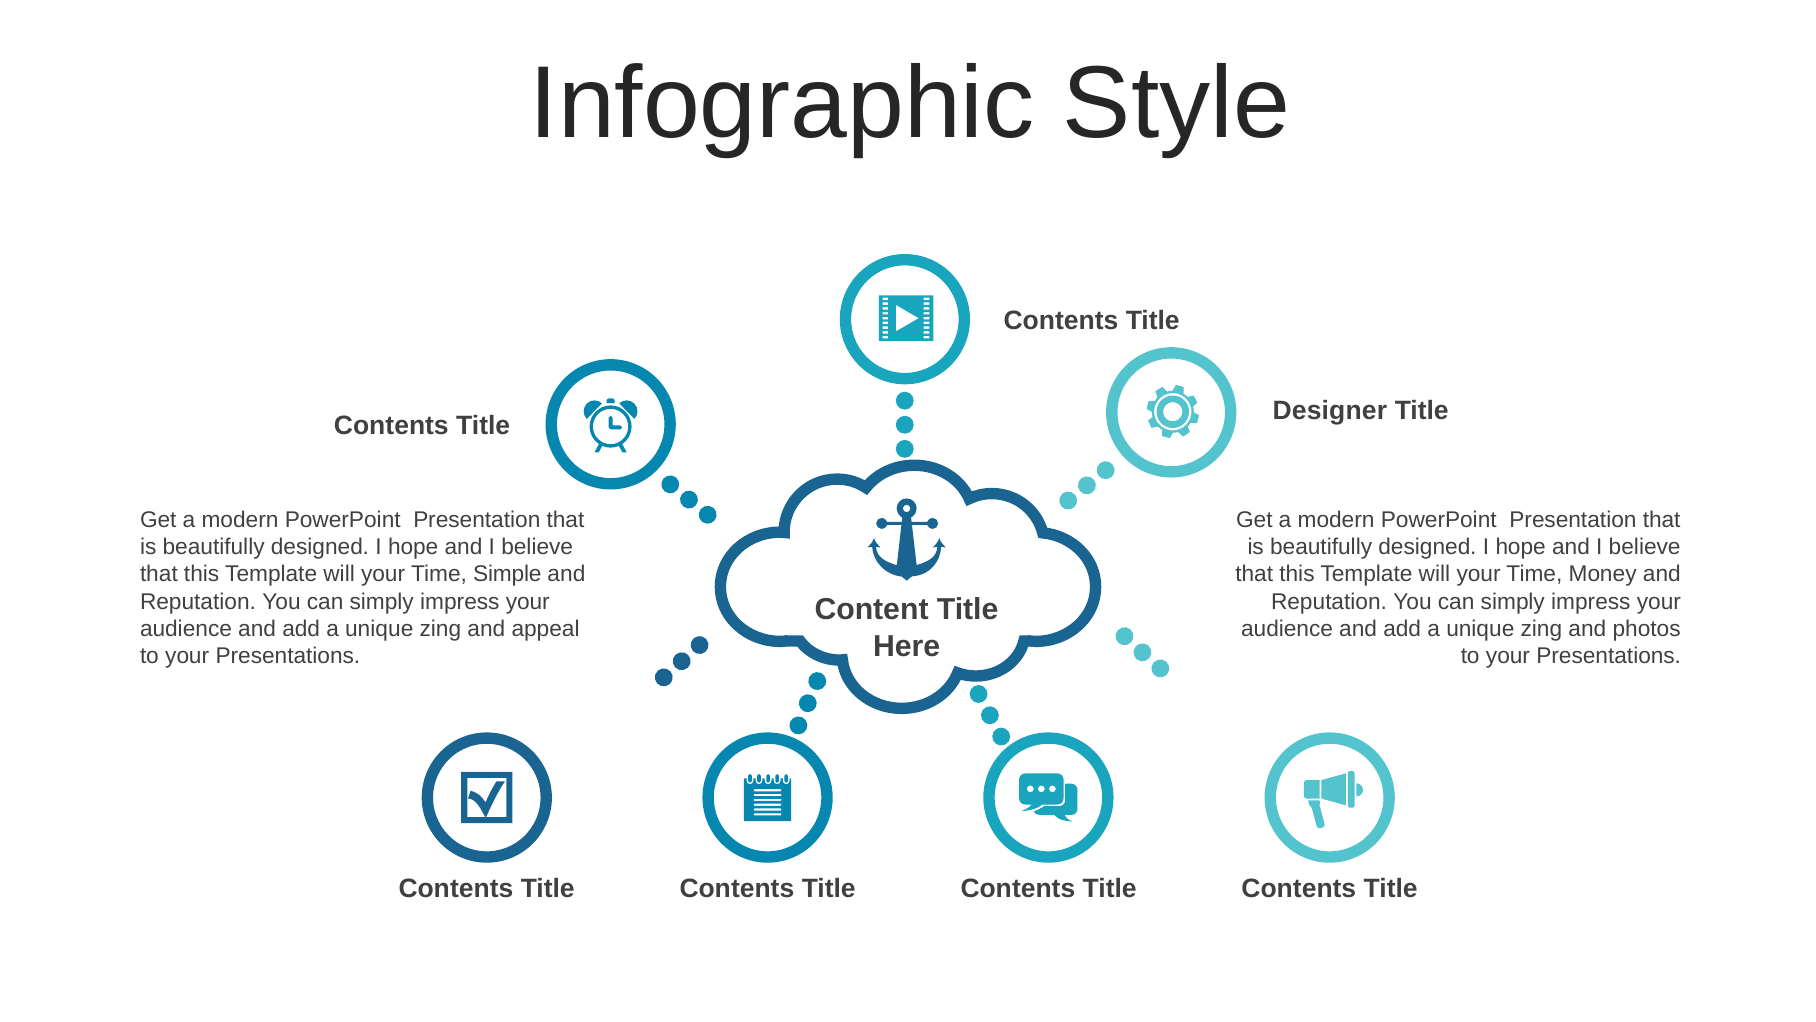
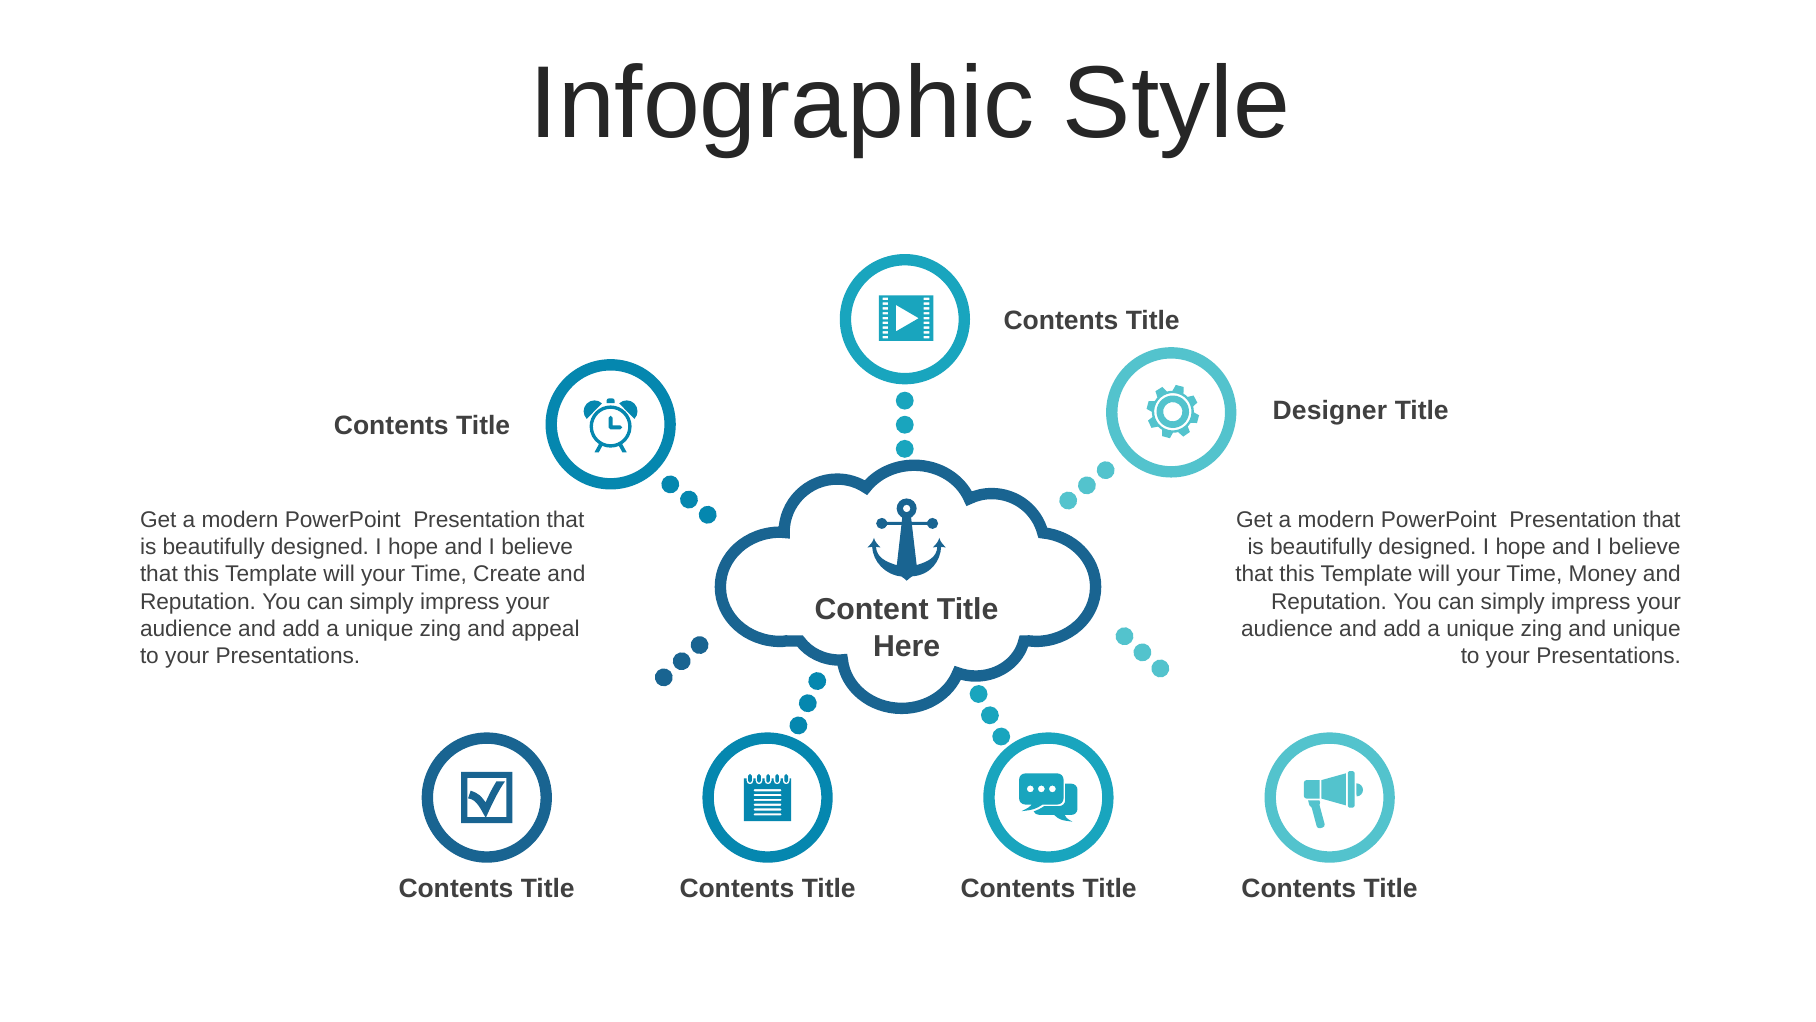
Simple: Simple -> Create
and photos: photos -> unique
